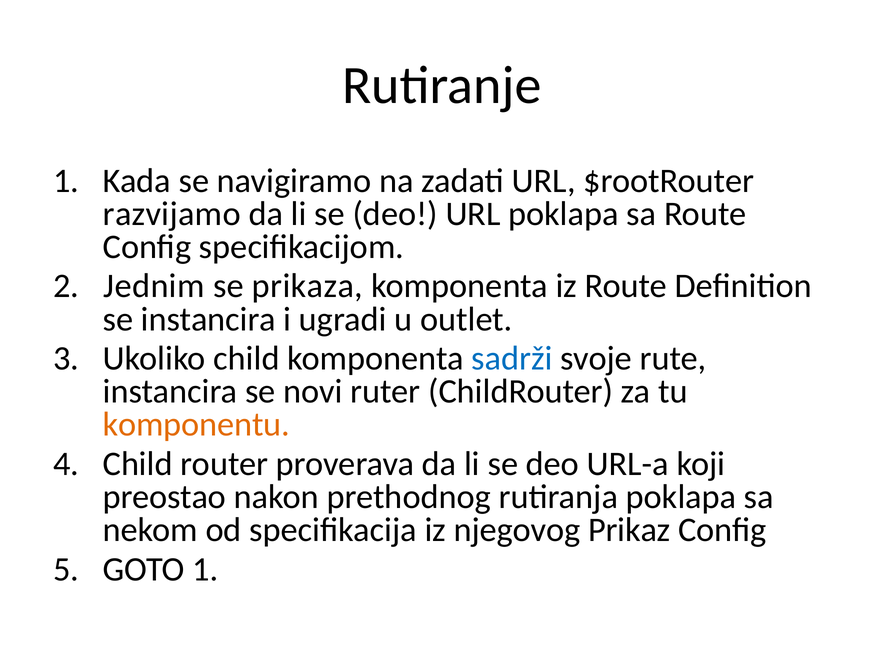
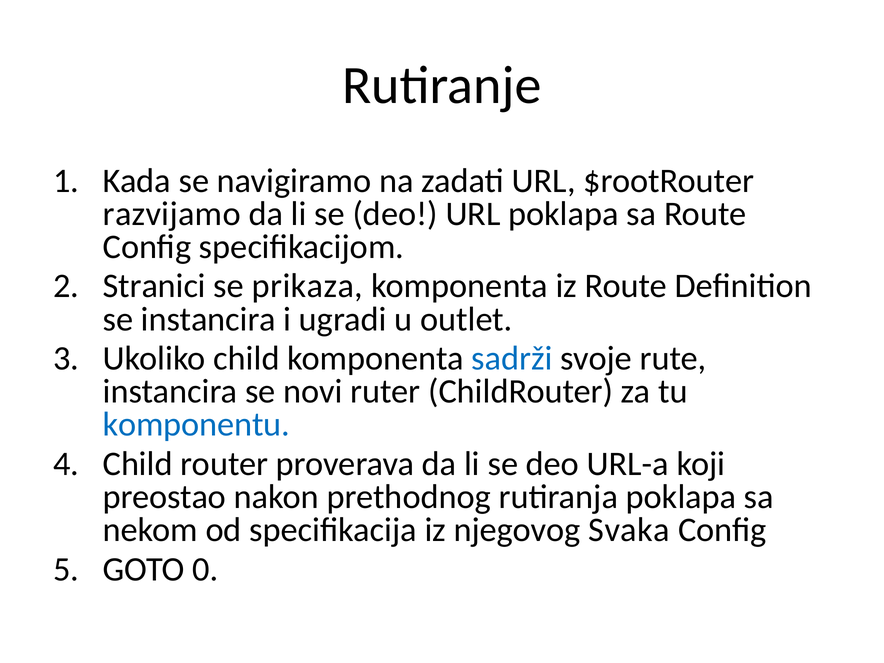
Jednim: Jednim -> Stranici
komponentu colour: orange -> blue
Prikaz: Prikaz -> Svaka
GOTO 1: 1 -> 0
